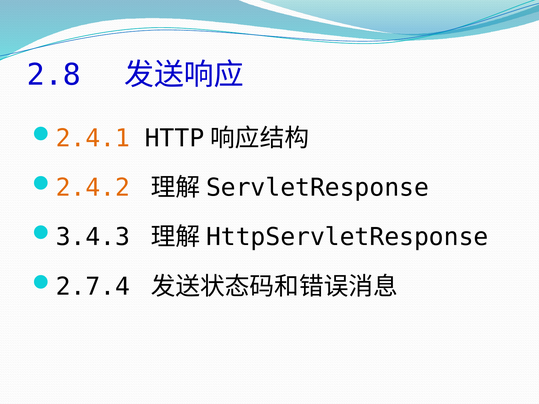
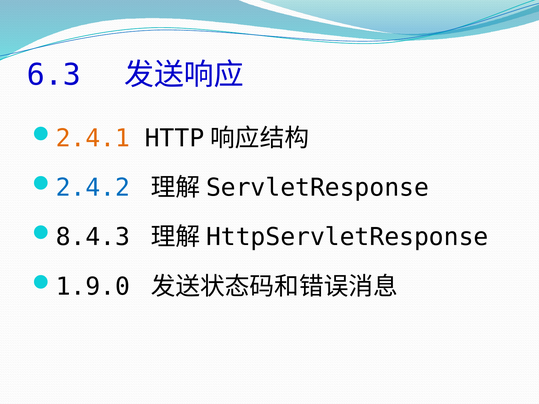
2.8: 2.8 -> 6.3
2.4.2 colour: orange -> blue
3.4.3: 3.4.3 -> 8.4.3
2.7.4: 2.7.4 -> 1.9.0
